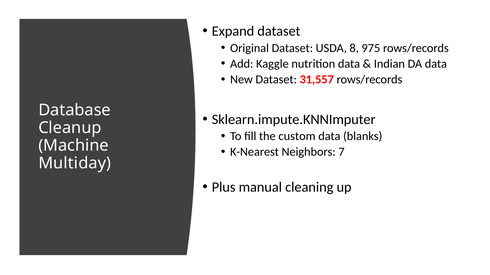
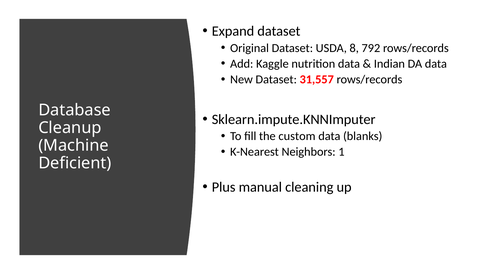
975: 975 -> 792
7: 7 -> 1
Multiday: Multiday -> Deficient
